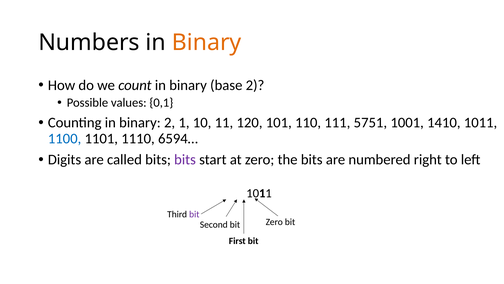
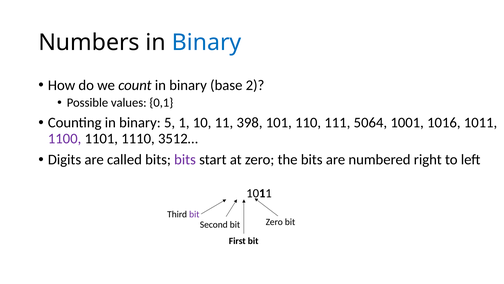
Binary at (207, 42) colour: orange -> blue
binary 2: 2 -> 5
120: 120 -> 398
5751: 5751 -> 5064
1410: 1410 -> 1016
1100 colour: blue -> purple
6594…: 6594… -> 3512…
